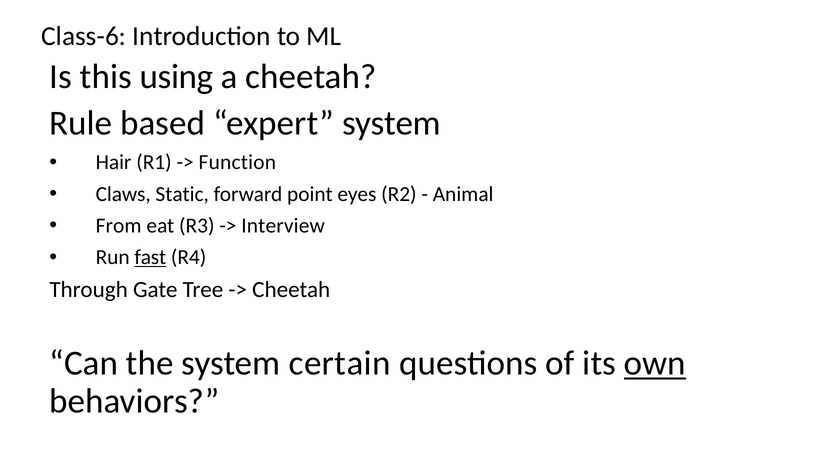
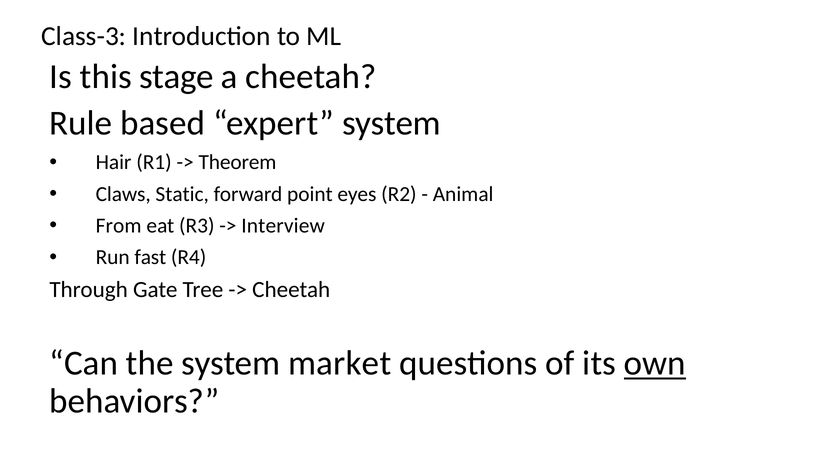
Class-6: Class-6 -> Class-3
using: using -> stage
Function: Function -> Theorem
fast underline: present -> none
certain: certain -> market
